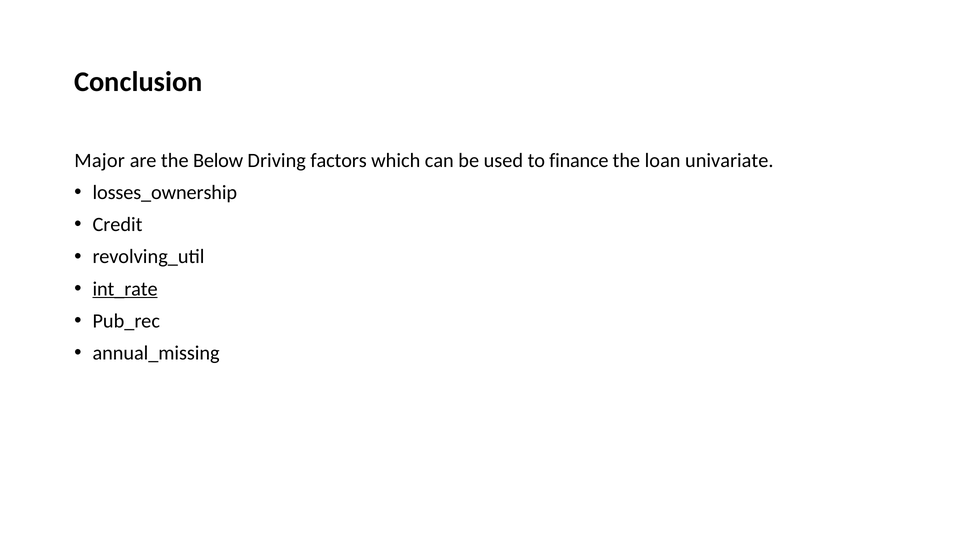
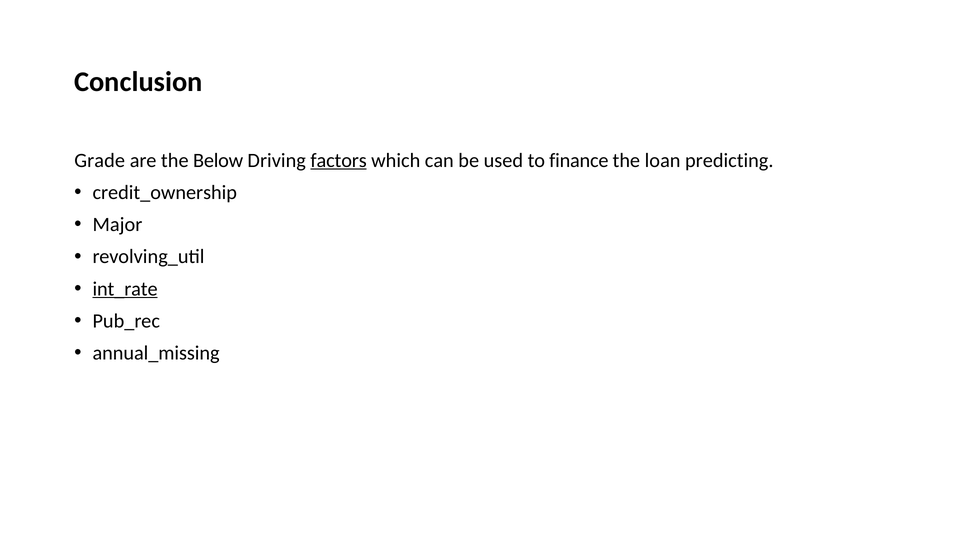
Major: Major -> Grade
factors underline: none -> present
univariate: univariate -> predicting
losses_ownership: losses_ownership -> credit_ownership
Credit: Credit -> Major
